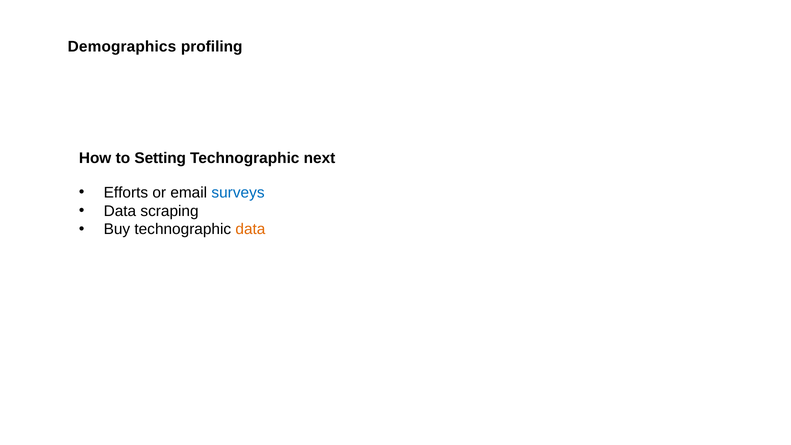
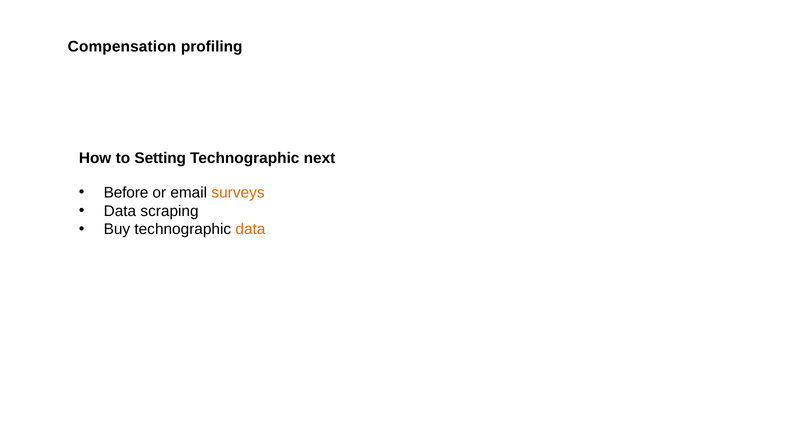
Demographics: Demographics -> Compensation
Efforts: Efforts -> Before
surveys colour: blue -> orange
